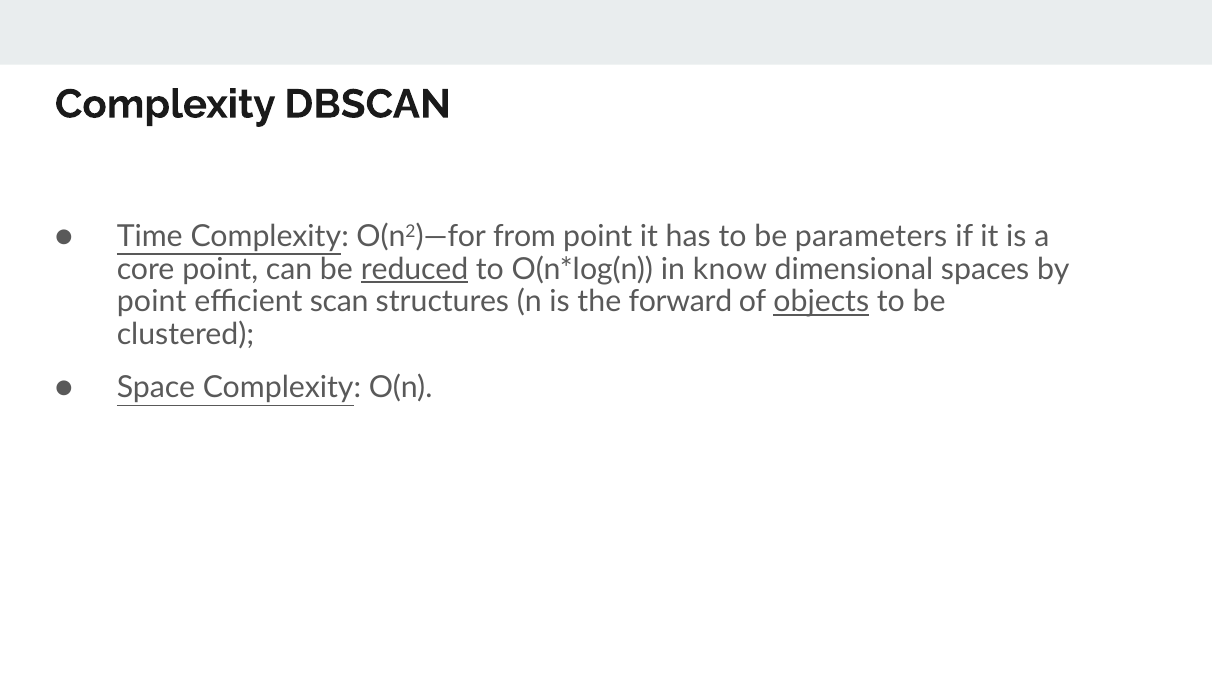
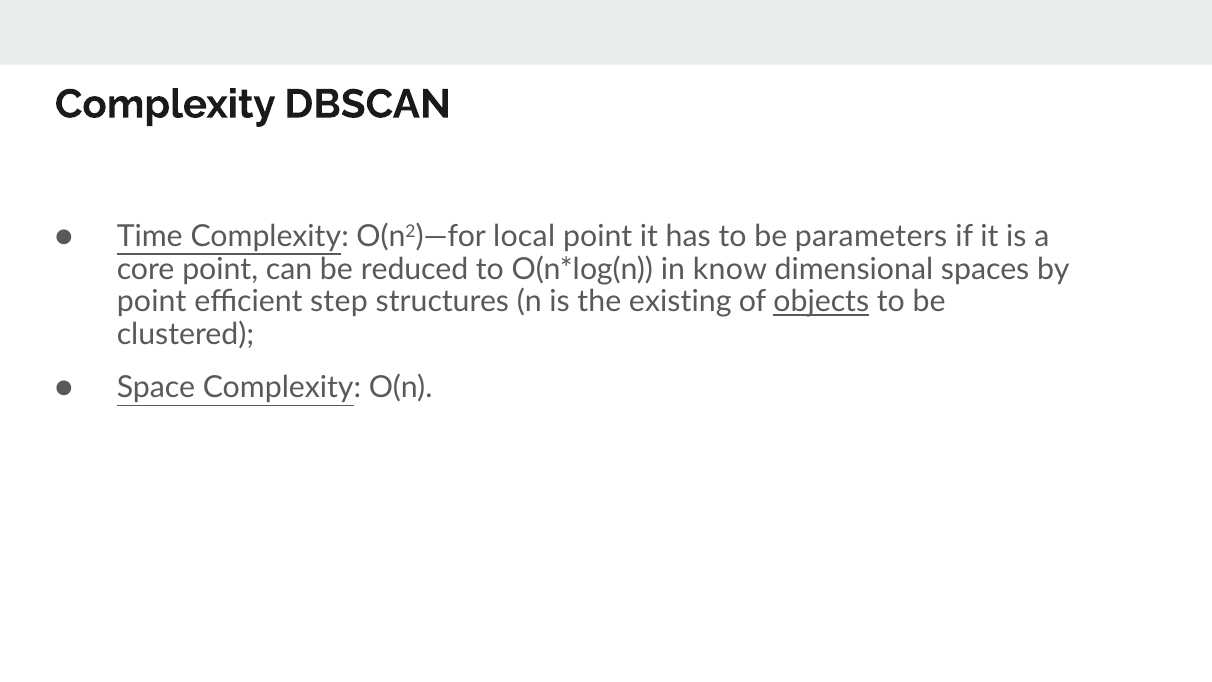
from: from -> local
reduced underline: present -> none
scan: scan -> step
forward: forward -> existing
